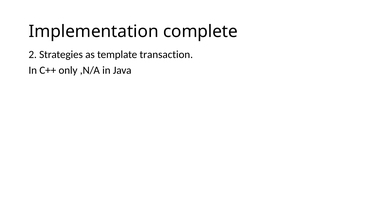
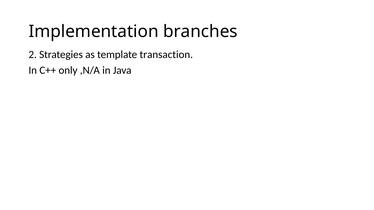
complete: complete -> branches
